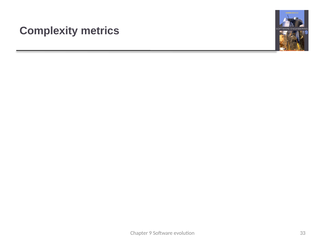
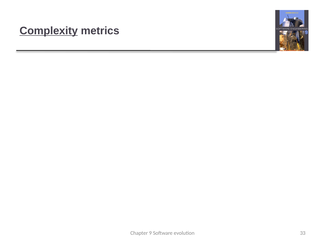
Complexity at (49, 31) underline: none -> present
